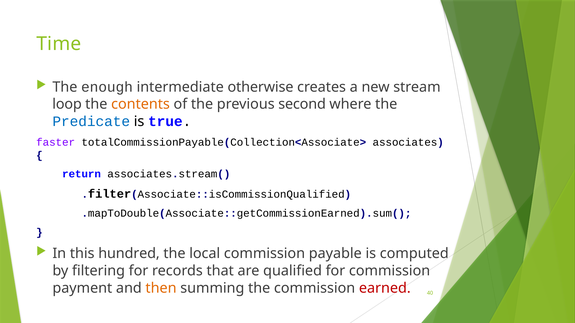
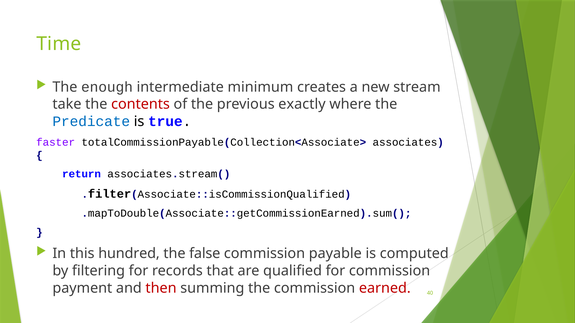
otherwise: otherwise -> minimum
loop: loop -> take
contents colour: orange -> red
second: second -> exactly
local: local -> false
then colour: orange -> red
